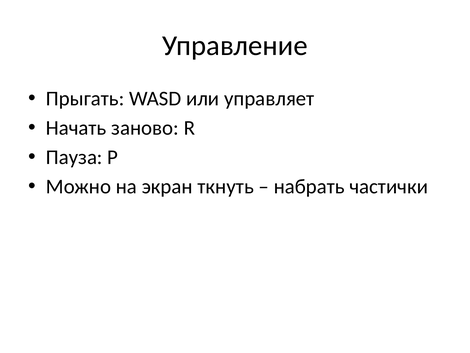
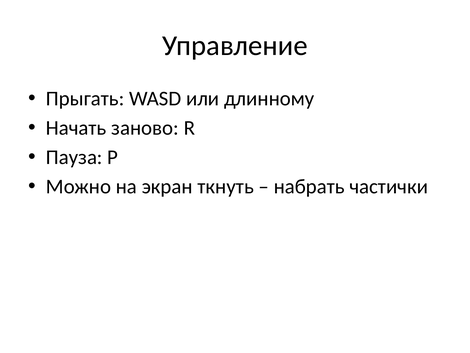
управляет: управляет -> длинному
